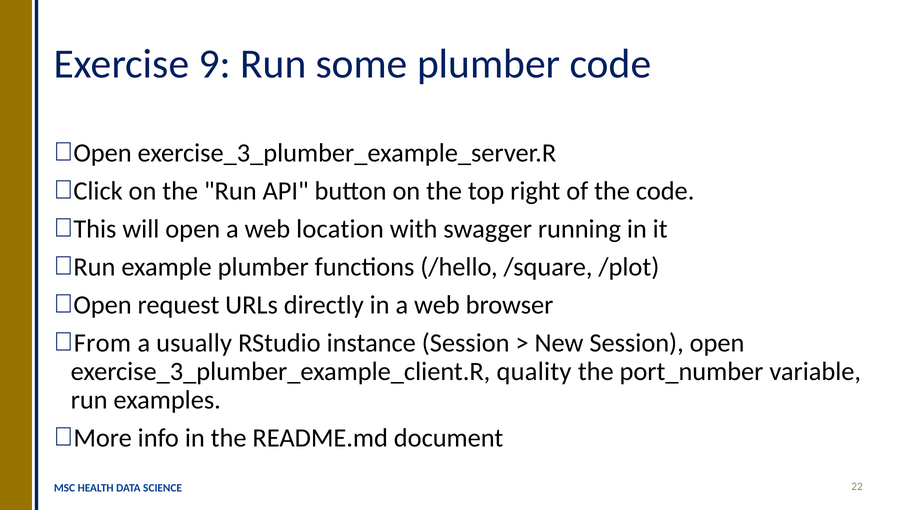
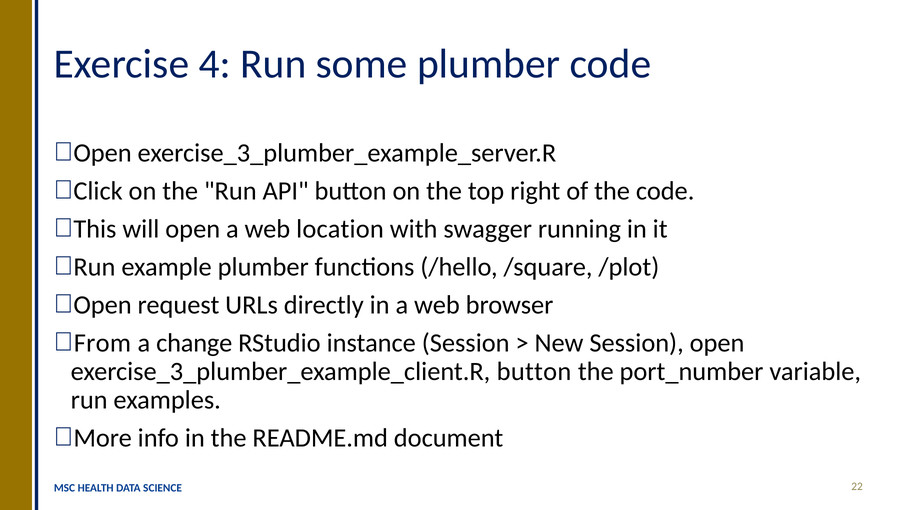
9: 9 -> 4
usually: usually -> change
exercise_3_plumber_example_client.R quality: quality -> button
